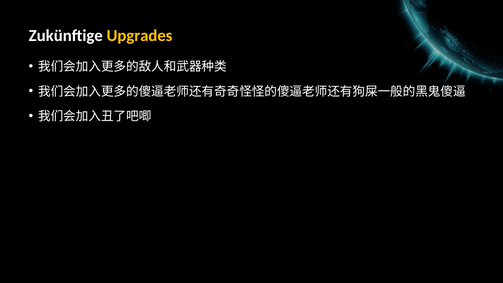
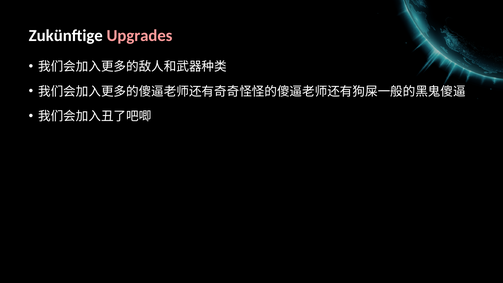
Upgrades colour: yellow -> pink
